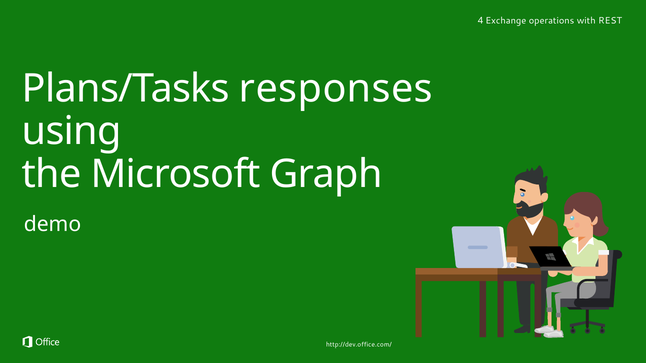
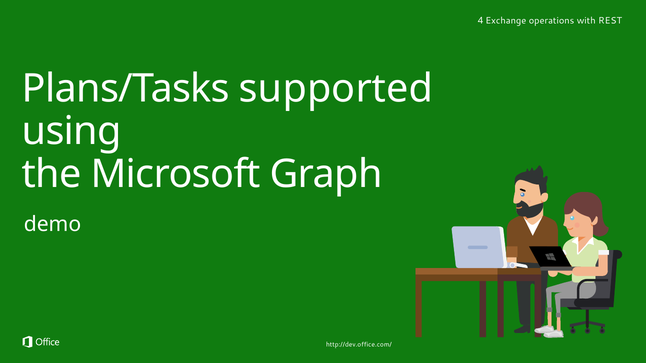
responses: responses -> supported
